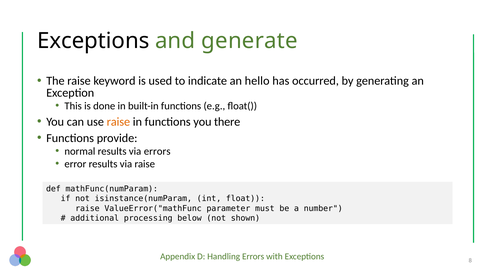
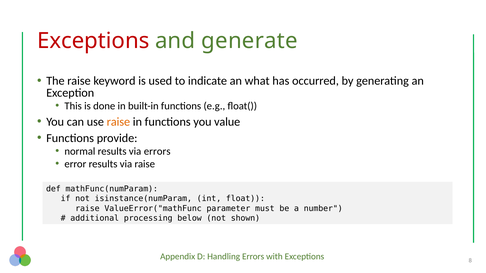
Exceptions at (93, 41) colour: black -> red
hello: hello -> what
there: there -> value
